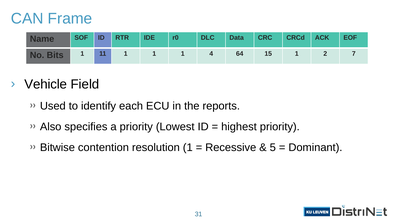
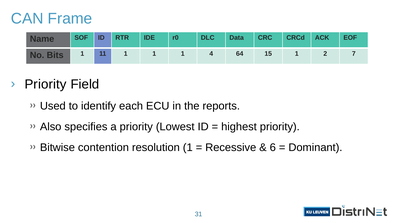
Vehicle at (46, 84): Vehicle -> Priority
5: 5 -> 6
